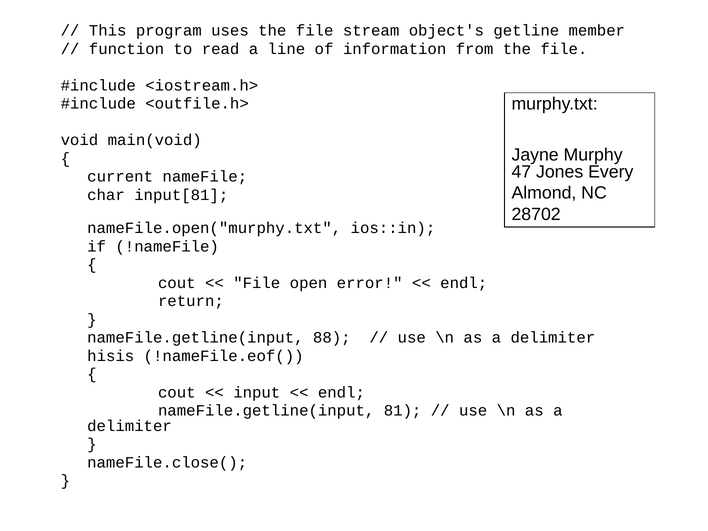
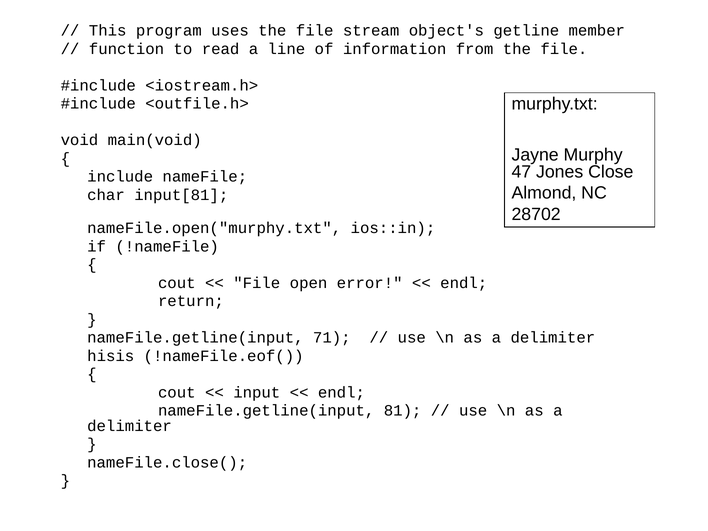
Every: Every -> Close
current: current -> include
88: 88 -> 71
